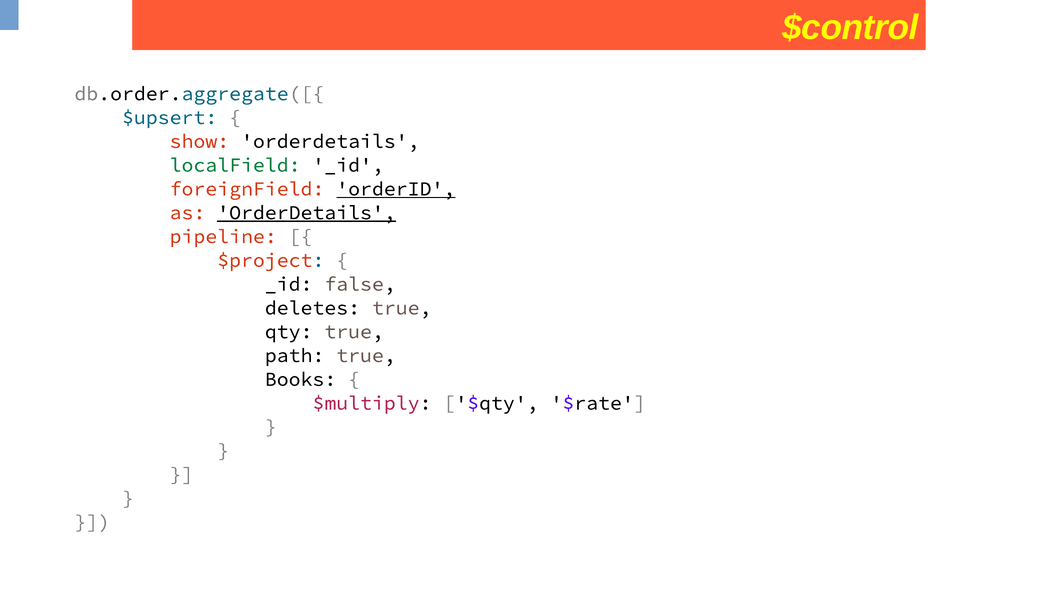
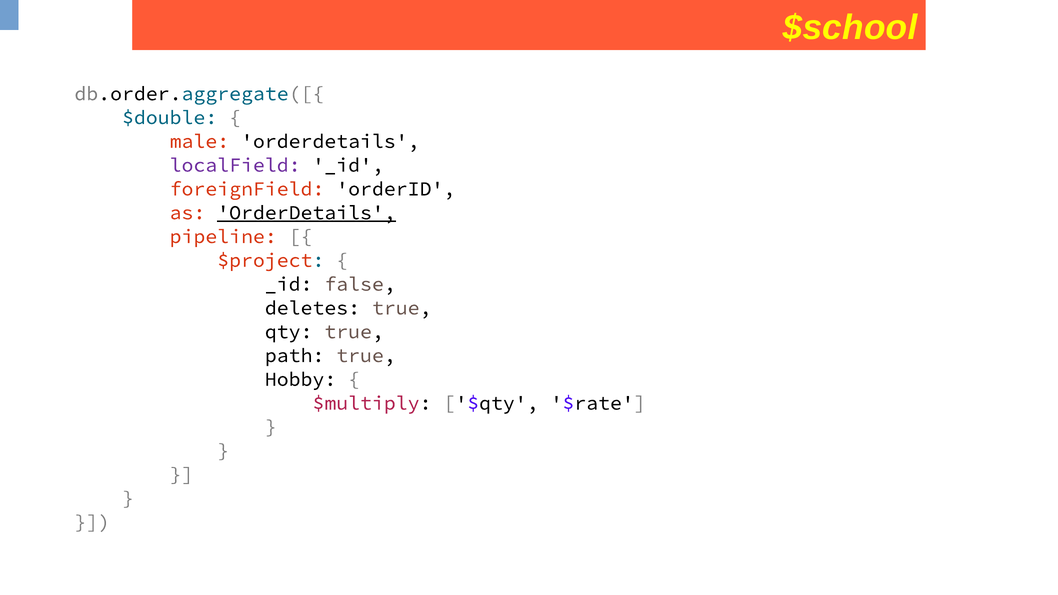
$control: $control -> $school
$upsert: $upsert -> $double
show: show -> male
localField colour: green -> purple
orderID underline: present -> none
Books: Books -> Hobby
